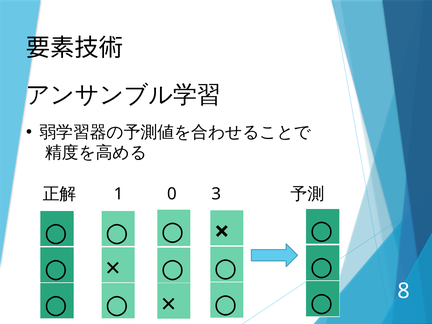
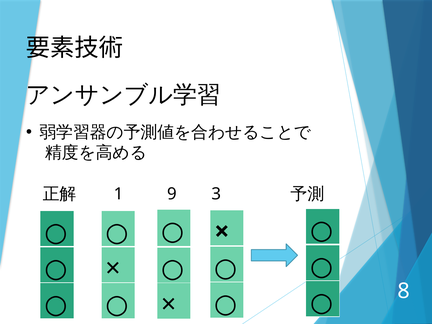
0: 0 -> 9
